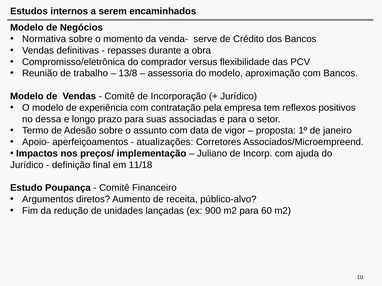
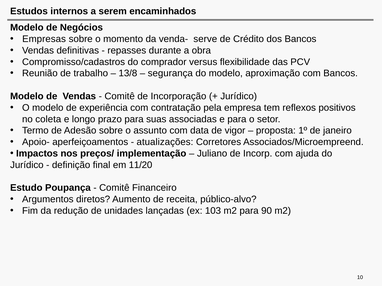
Normativa: Normativa -> Empresas
Compromisso/eletrônica: Compromisso/eletrônica -> Compromisso/cadastros
assessoria: assessoria -> segurança
dessa: dessa -> coleta
11/18: 11/18 -> 11/20
900: 900 -> 103
60: 60 -> 90
